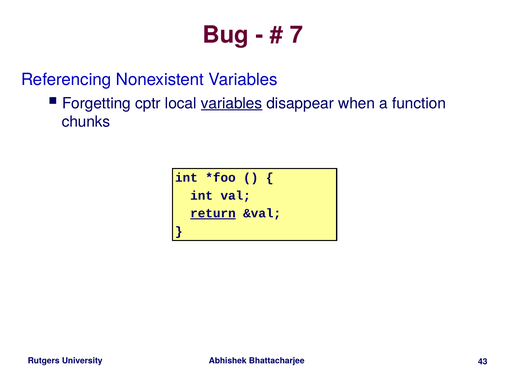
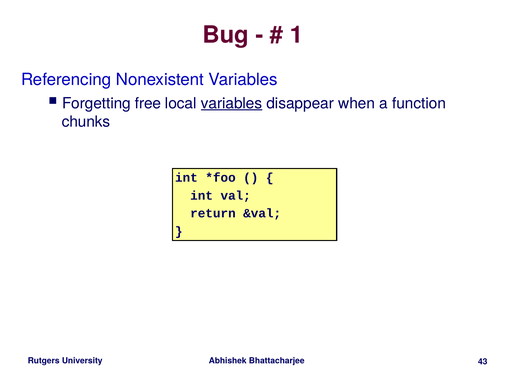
7: 7 -> 1
cptr: cptr -> free
return underline: present -> none
